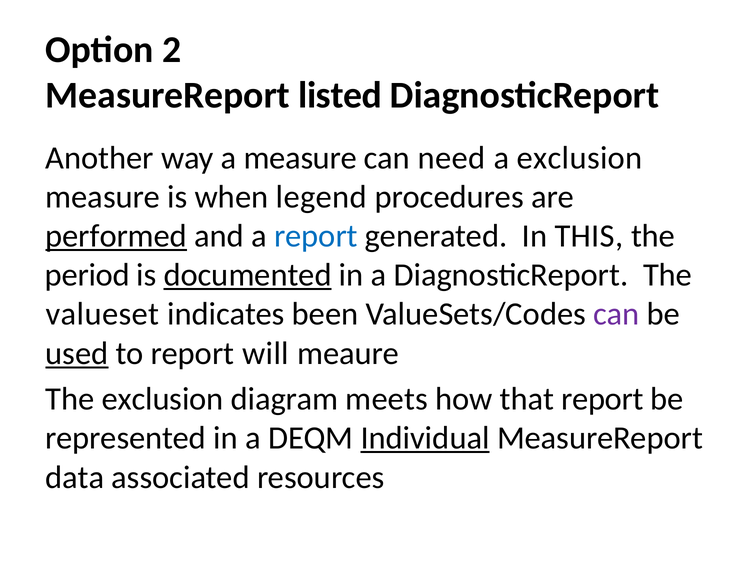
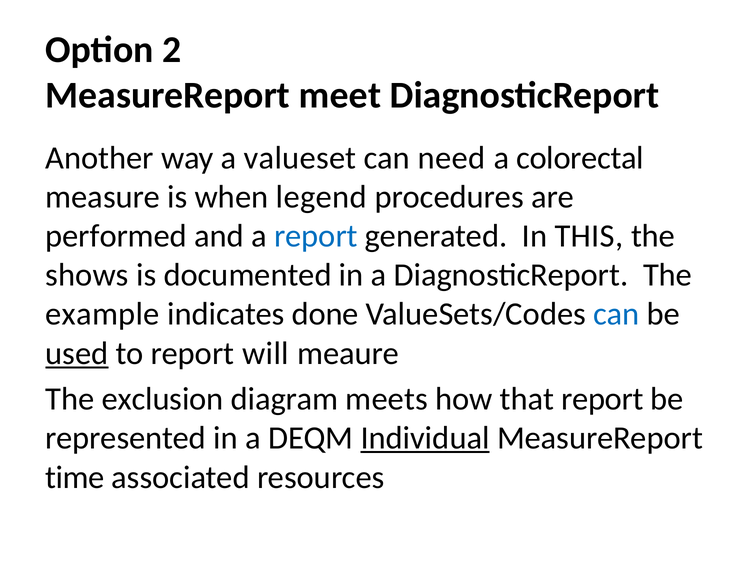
listed: listed -> meet
a measure: measure -> valueset
a exclusion: exclusion -> colorectal
performed underline: present -> none
period: period -> shows
documented underline: present -> none
valueset: valueset -> example
been: been -> done
can at (616, 314) colour: purple -> blue
data: data -> time
